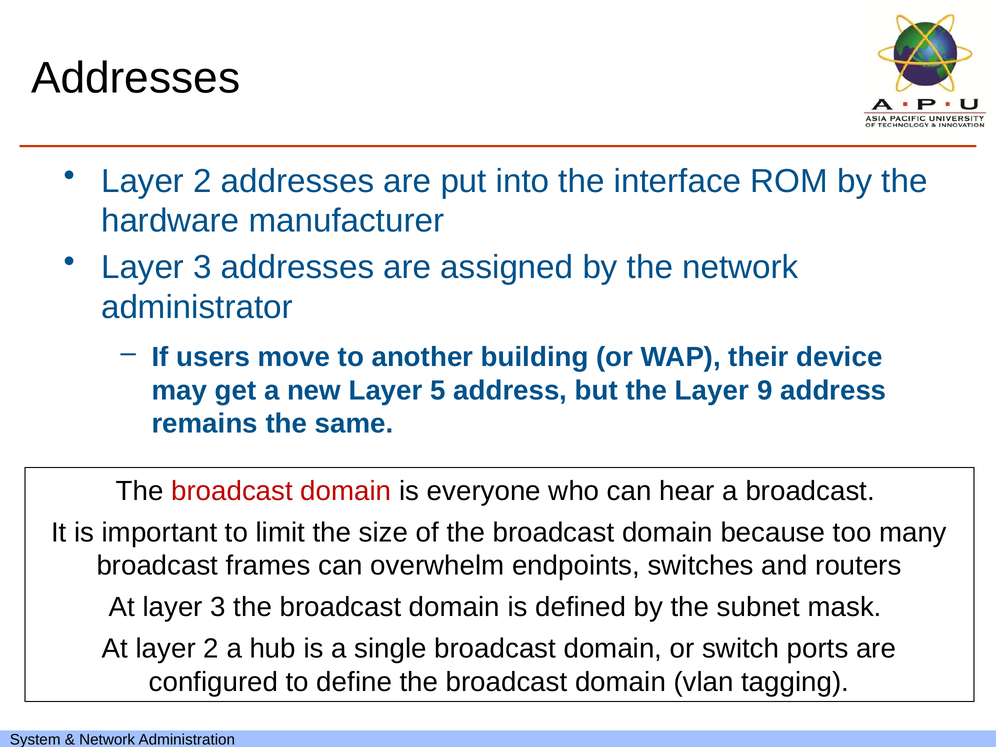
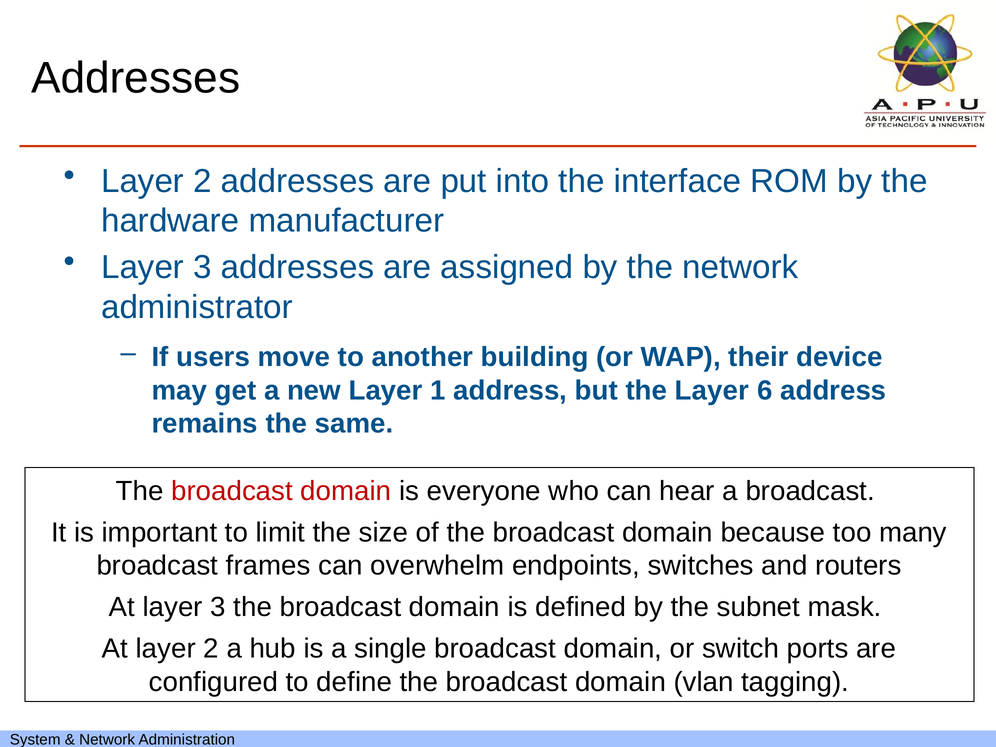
5: 5 -> 1
9: 9 -> 6
